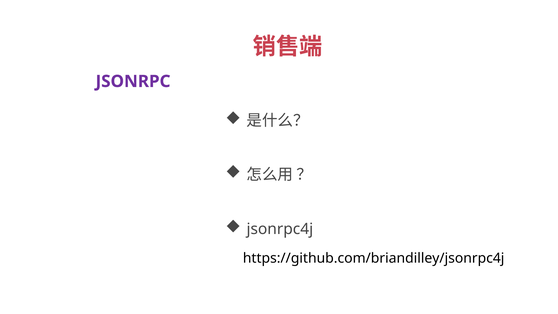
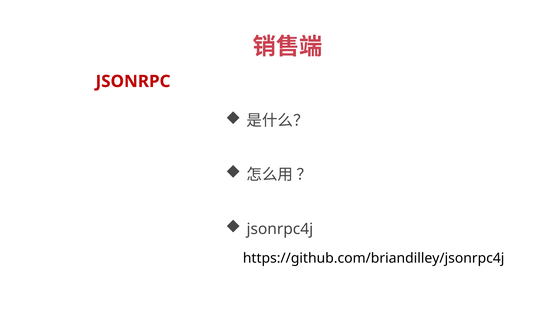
JSONRPC colour: purple -> red
